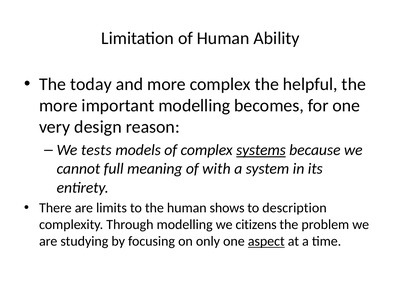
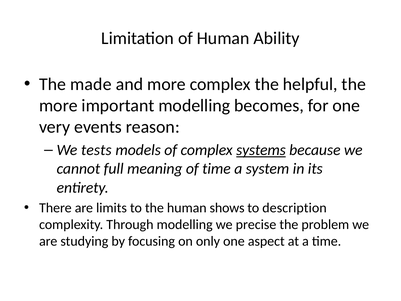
today: today -> made
design: design -> events
of with: with -> time
citizens: citizens -> precise
aspect underline: present -> none
